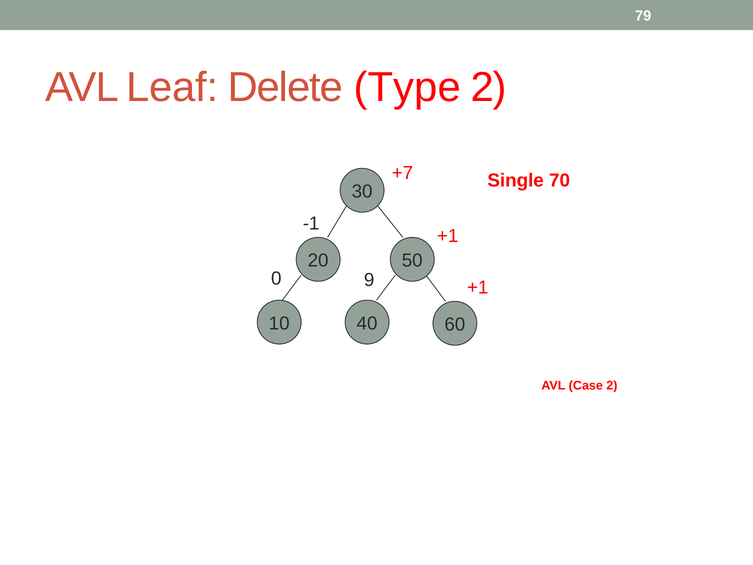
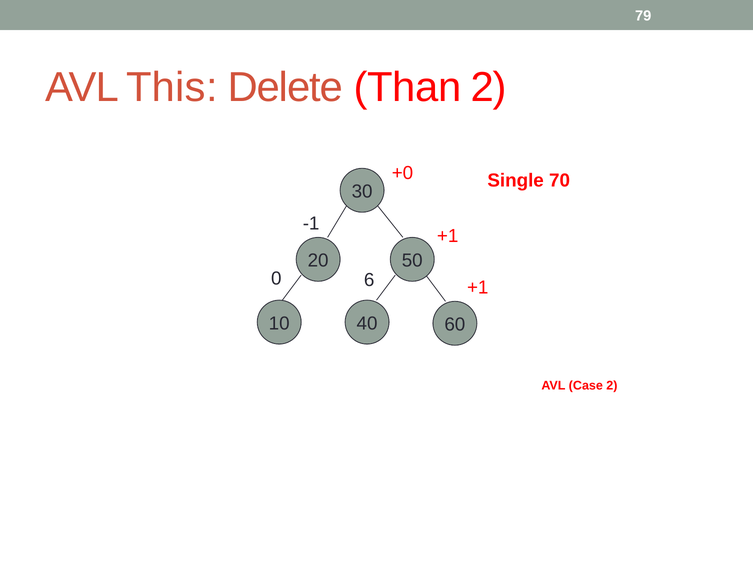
Leaf: Leaf -> This
Type: Type -> Than
+7: +7 -> +0
9: 9 -> 6
